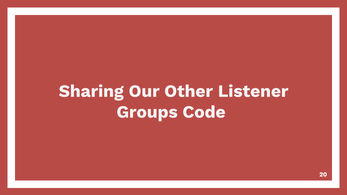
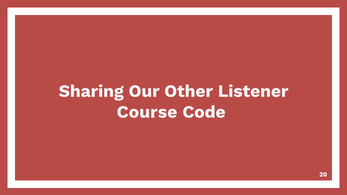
Groups: Groups -> Course
